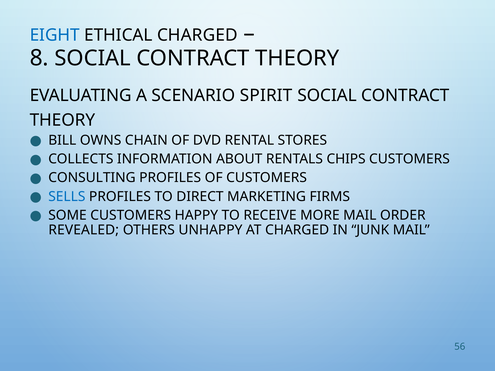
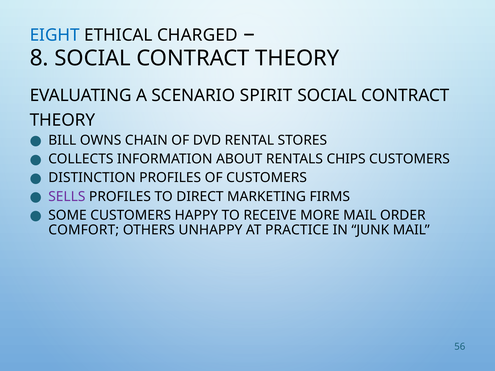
CONSULTING: CONSULTING -> DISTINCTION
SELLS colour: blue -> purple
REVEALED: REVEALED -> COMFORT
AT CHARGED: CHARGED -> PRACTICE
